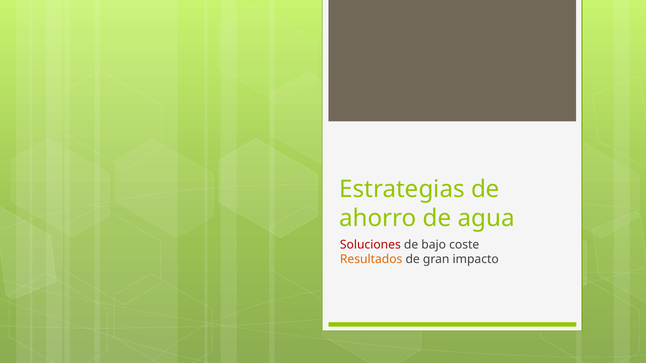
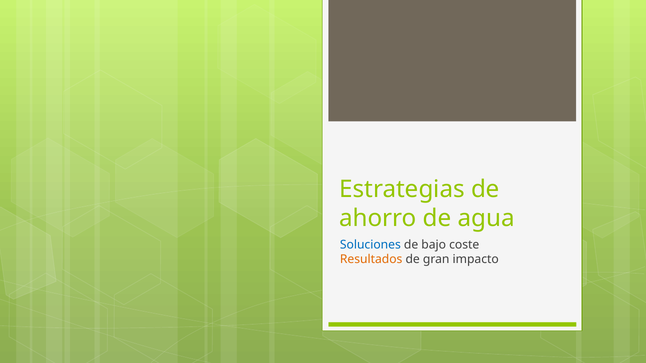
Soluciones colour: red -> blue
